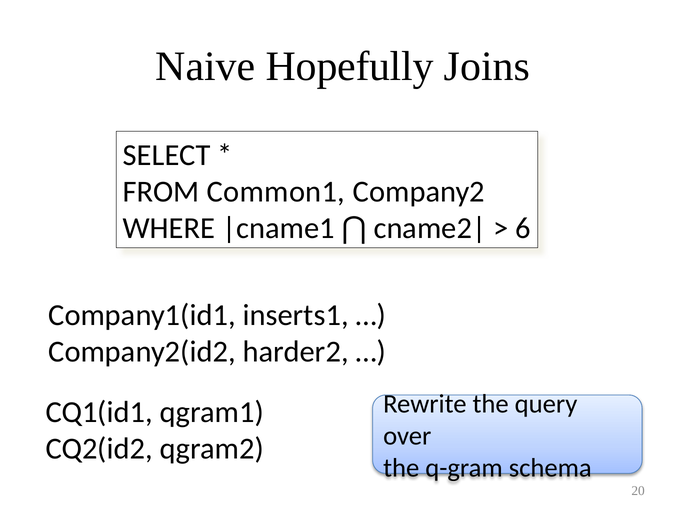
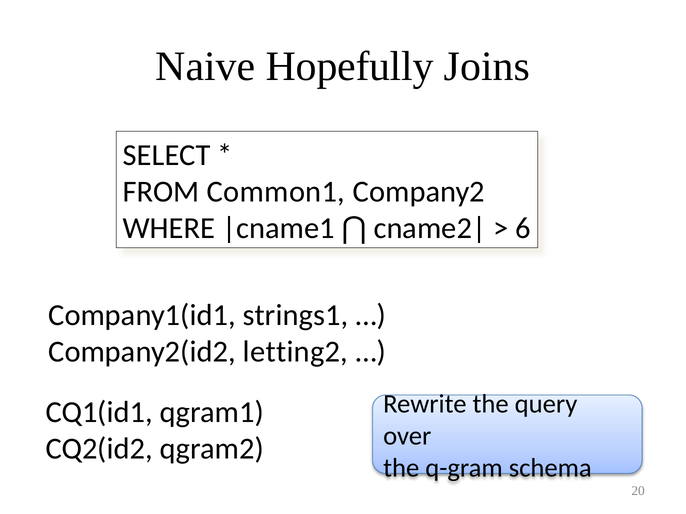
inserts1: inserts1 -> strings1
harder2: harder2 -> letting2
